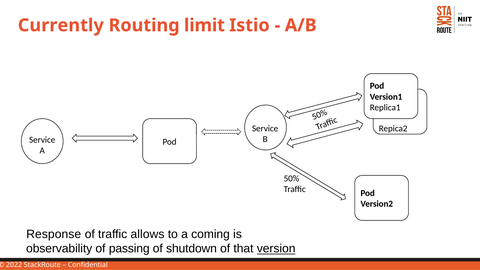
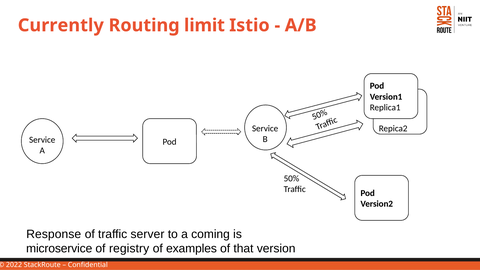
allows: allows -> server
observability: observability -> microservice
passing: passing -> registry
shutdown: shutdown -> examples
version underline: present -> none
